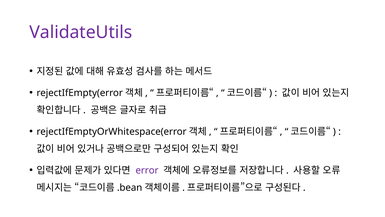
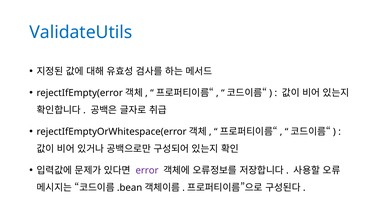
ValidateUtils colour: purple -> blue
